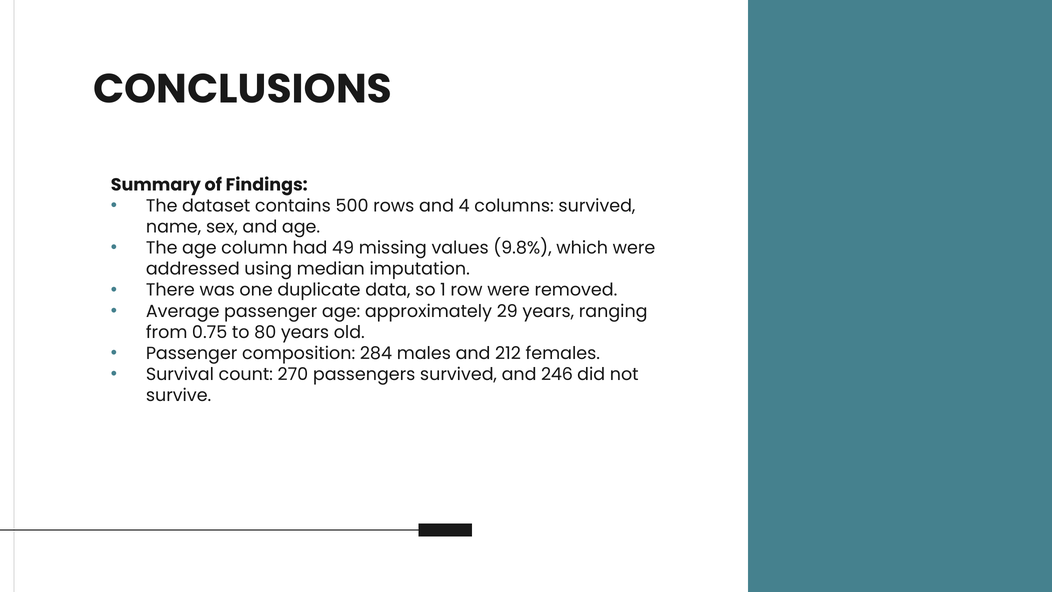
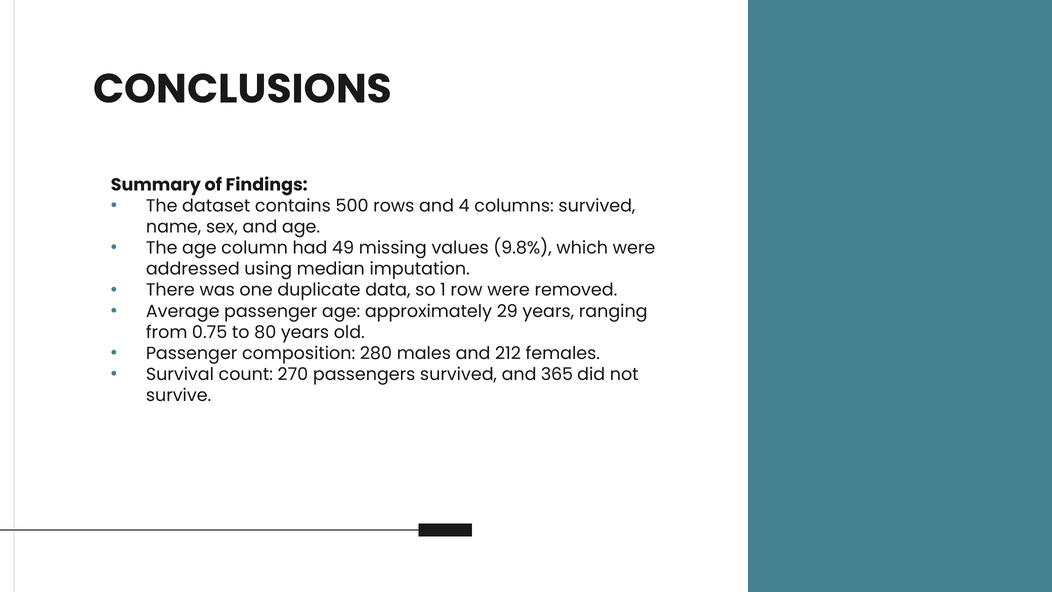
284: 284 -> 280
246: 246 -> 365
